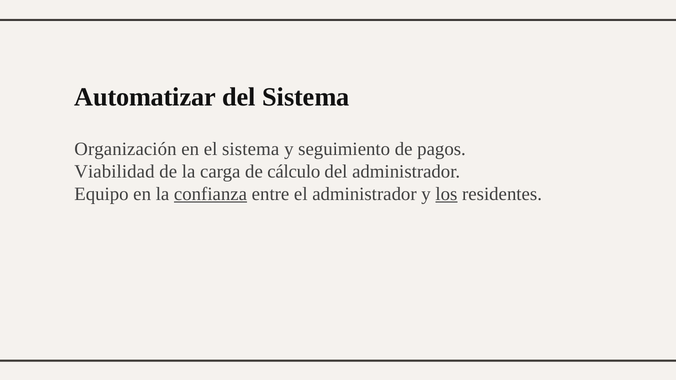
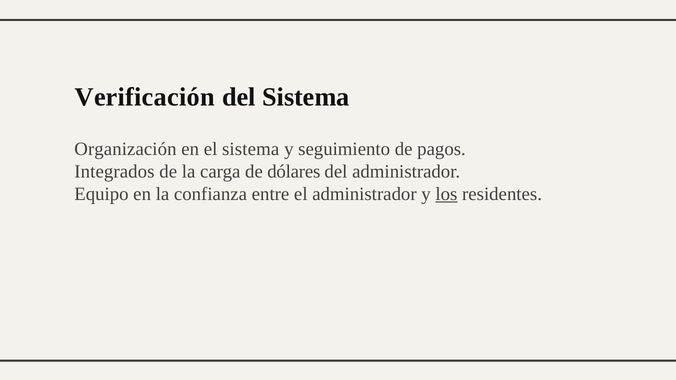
Automatizar: Automatizar -> Verificación
Viabilidad: Viabilidad -> Integrados
cálculo: cálculo -> dólares
confianza underline: present -> none
